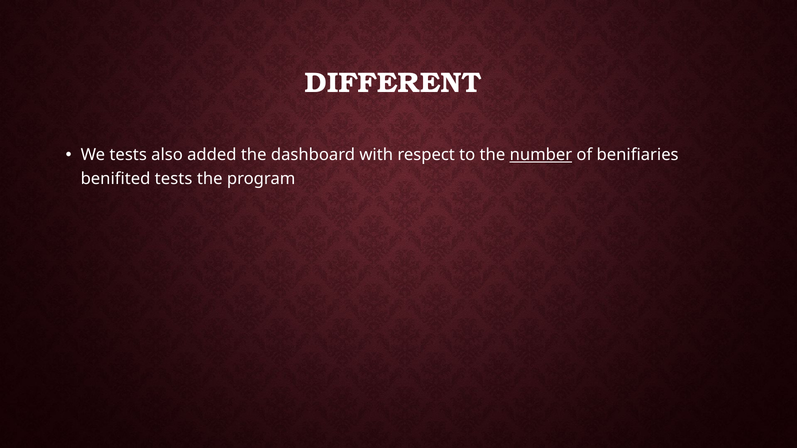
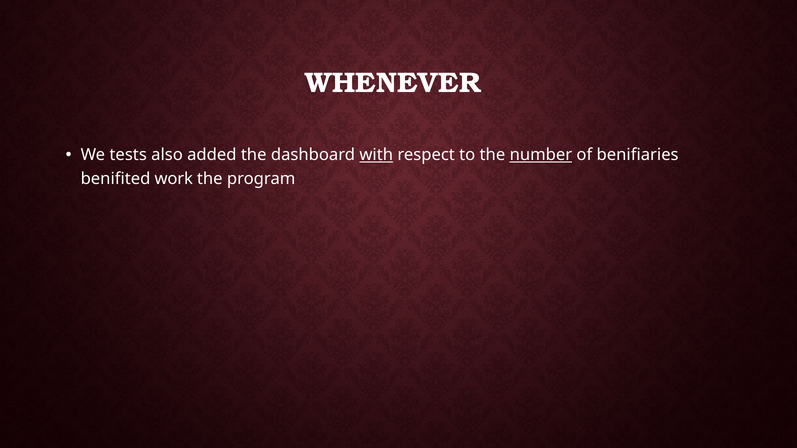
DIFFERENT: DIFFERENT -> WHENEVER
with underline: none -> present
benifited tests: tests -> work
